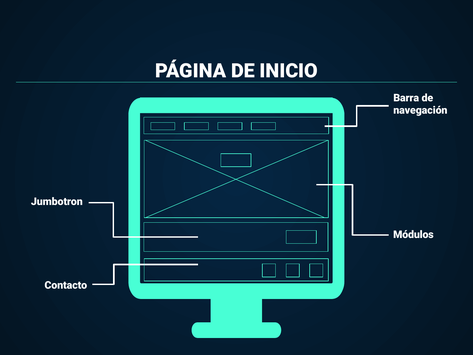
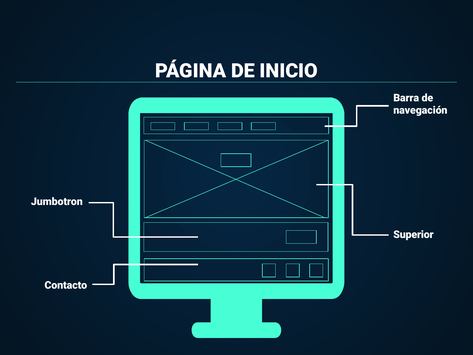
Módulos: Módulos -> Superior
